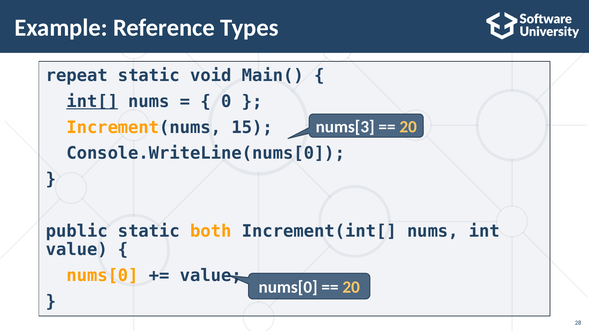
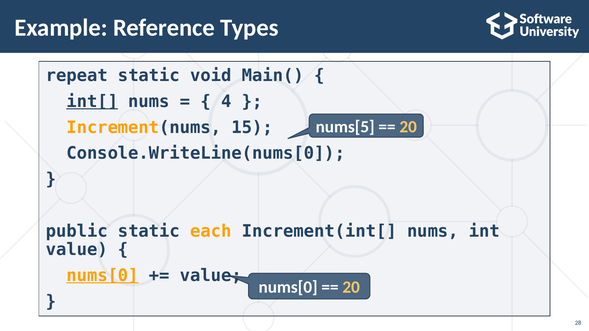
0: 0 -> 4
nums[3: nums[3 -> nums[5
both: both -> each
nums[0 at (103, 276) underline: none -> present
